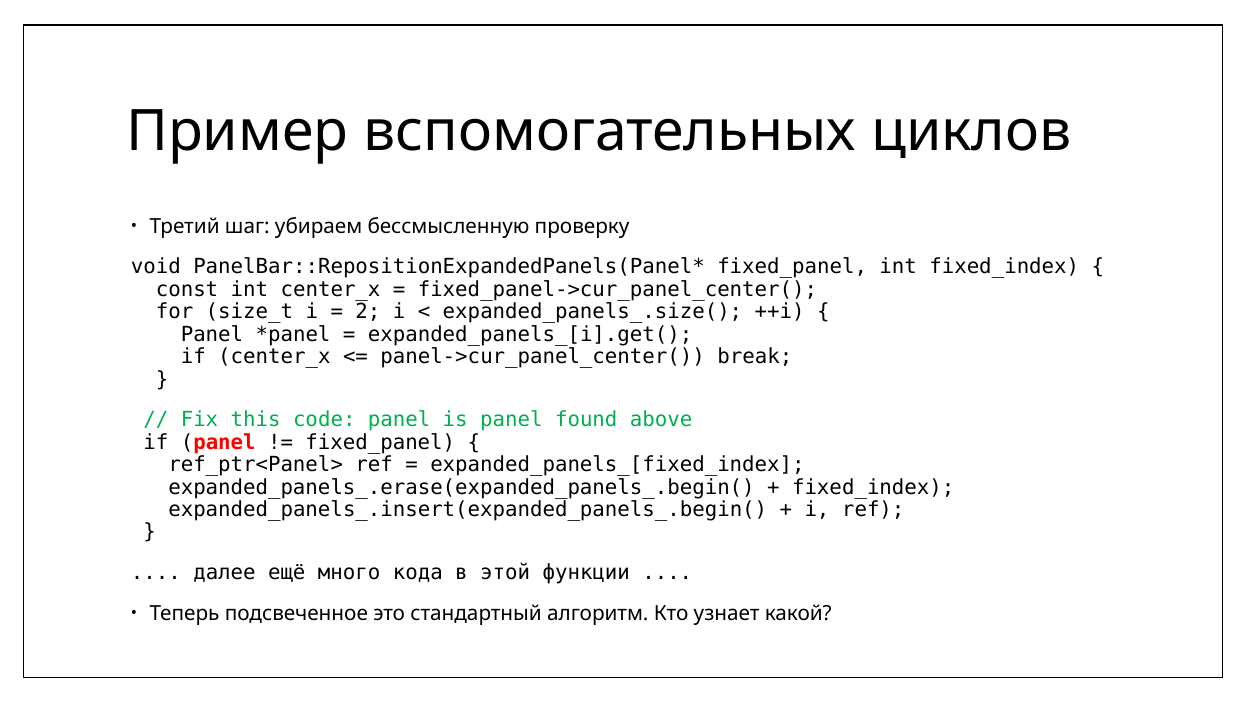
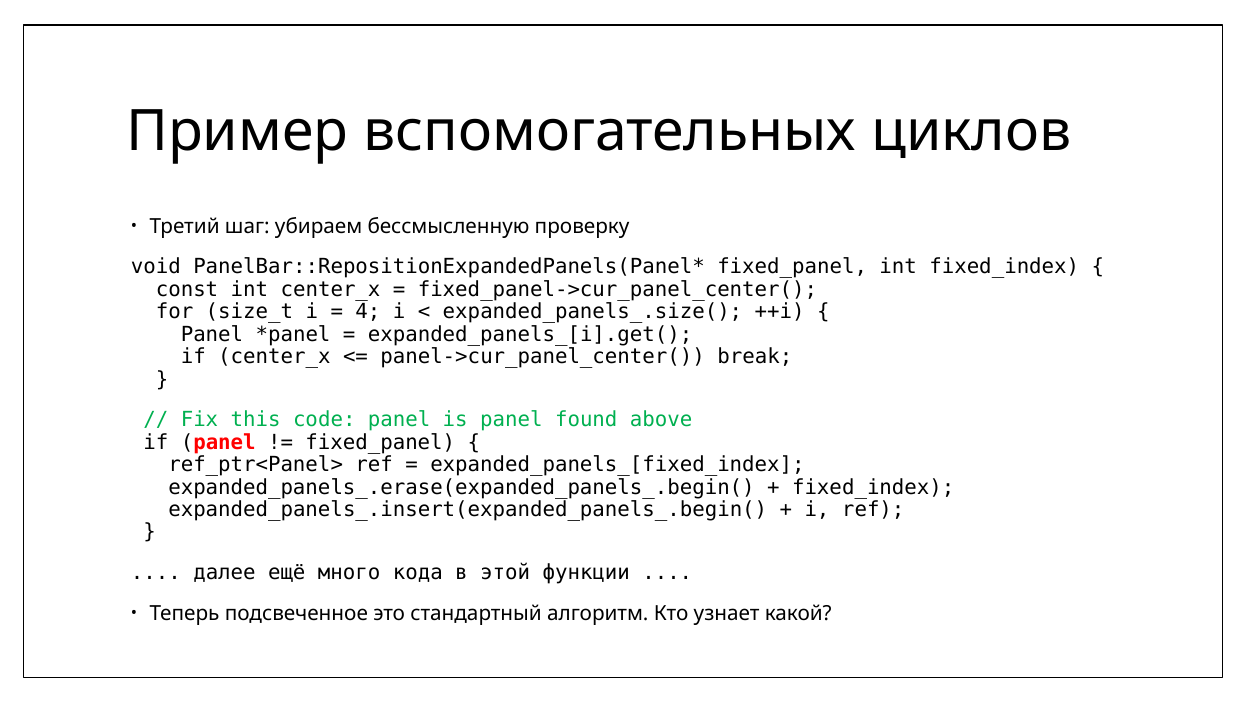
2: 2 -> 4
